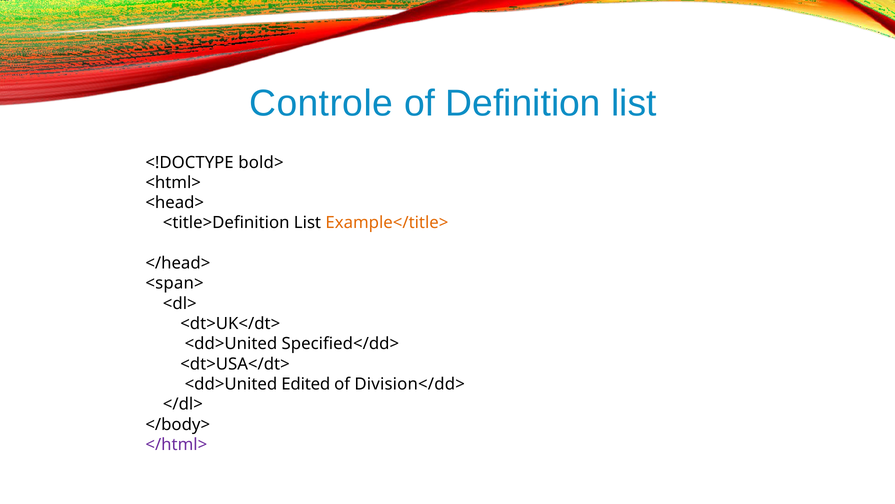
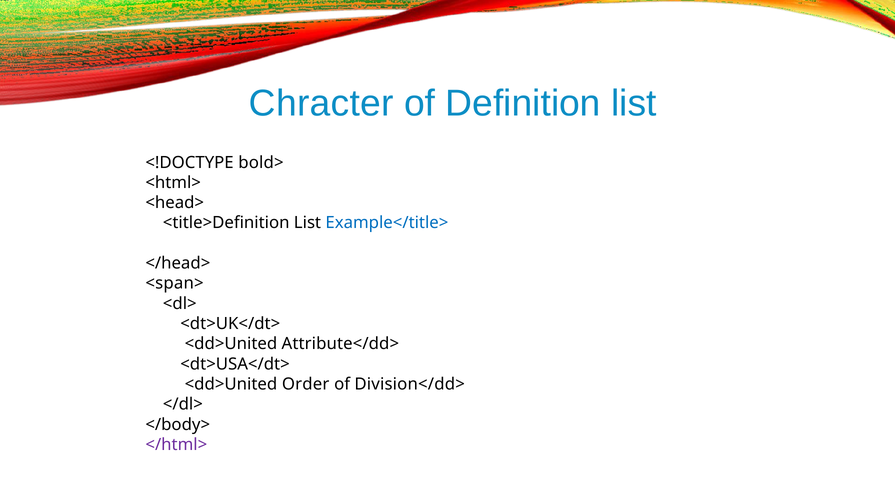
Controle: Controle -> Chracter
Example</title> colour: orange -> blue
Specified</dd>: Specified</dd> -> Attribute</dd>
Edited: Edited -> Order
